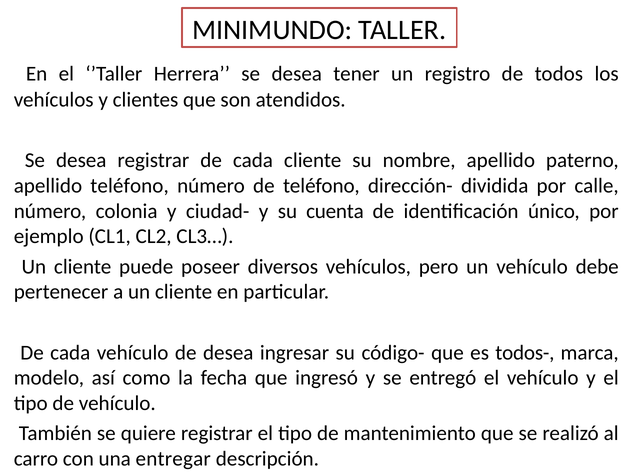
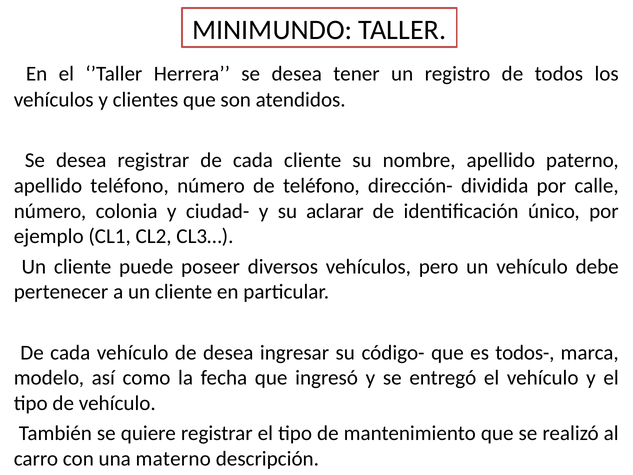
cuenta: cuenta -> aclarar
entregar: entregar -> materno
